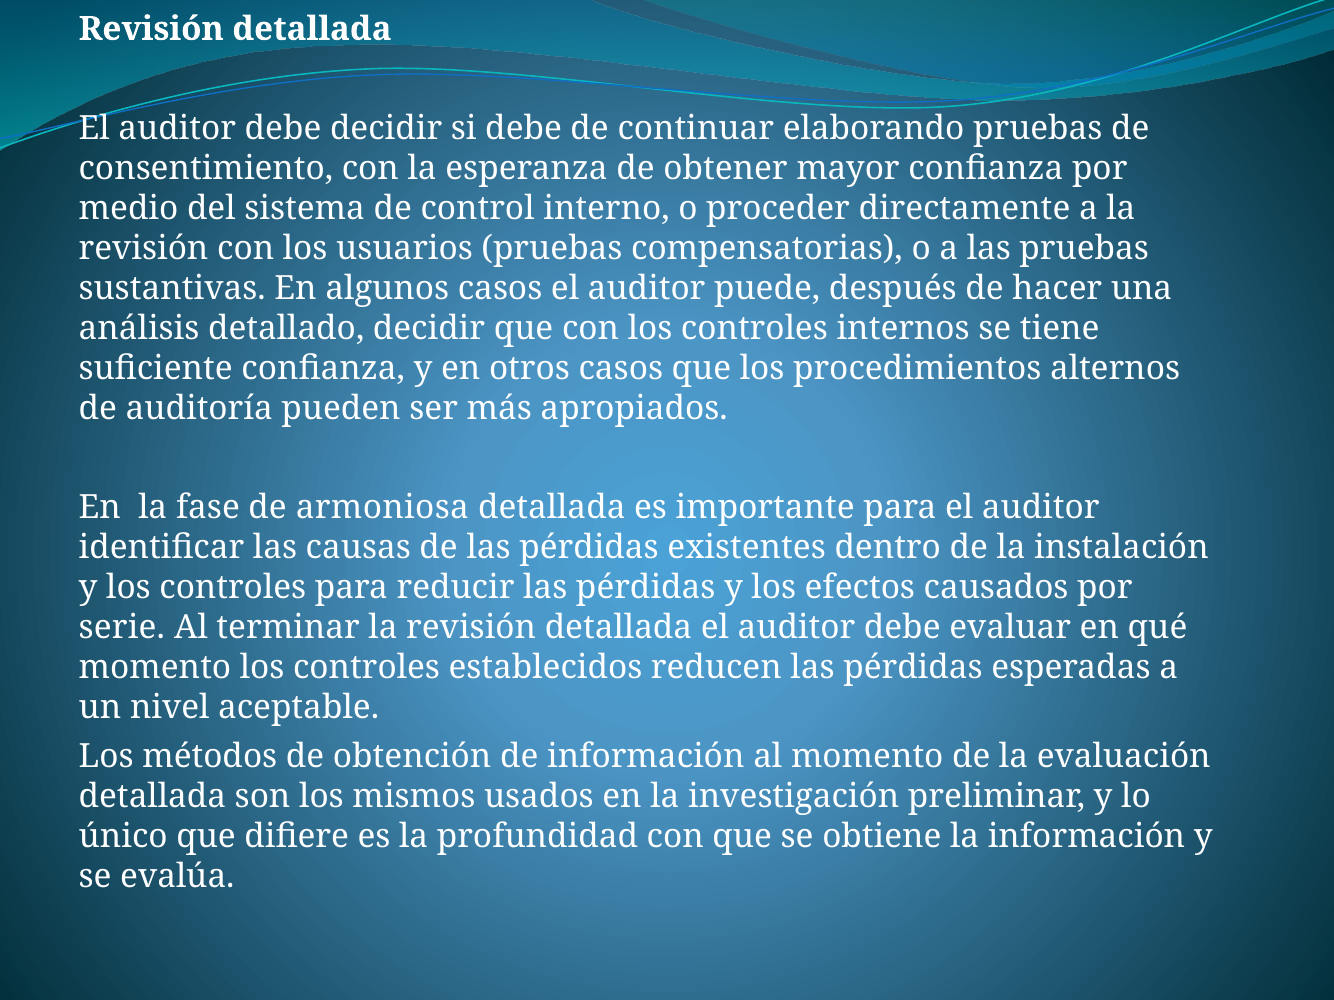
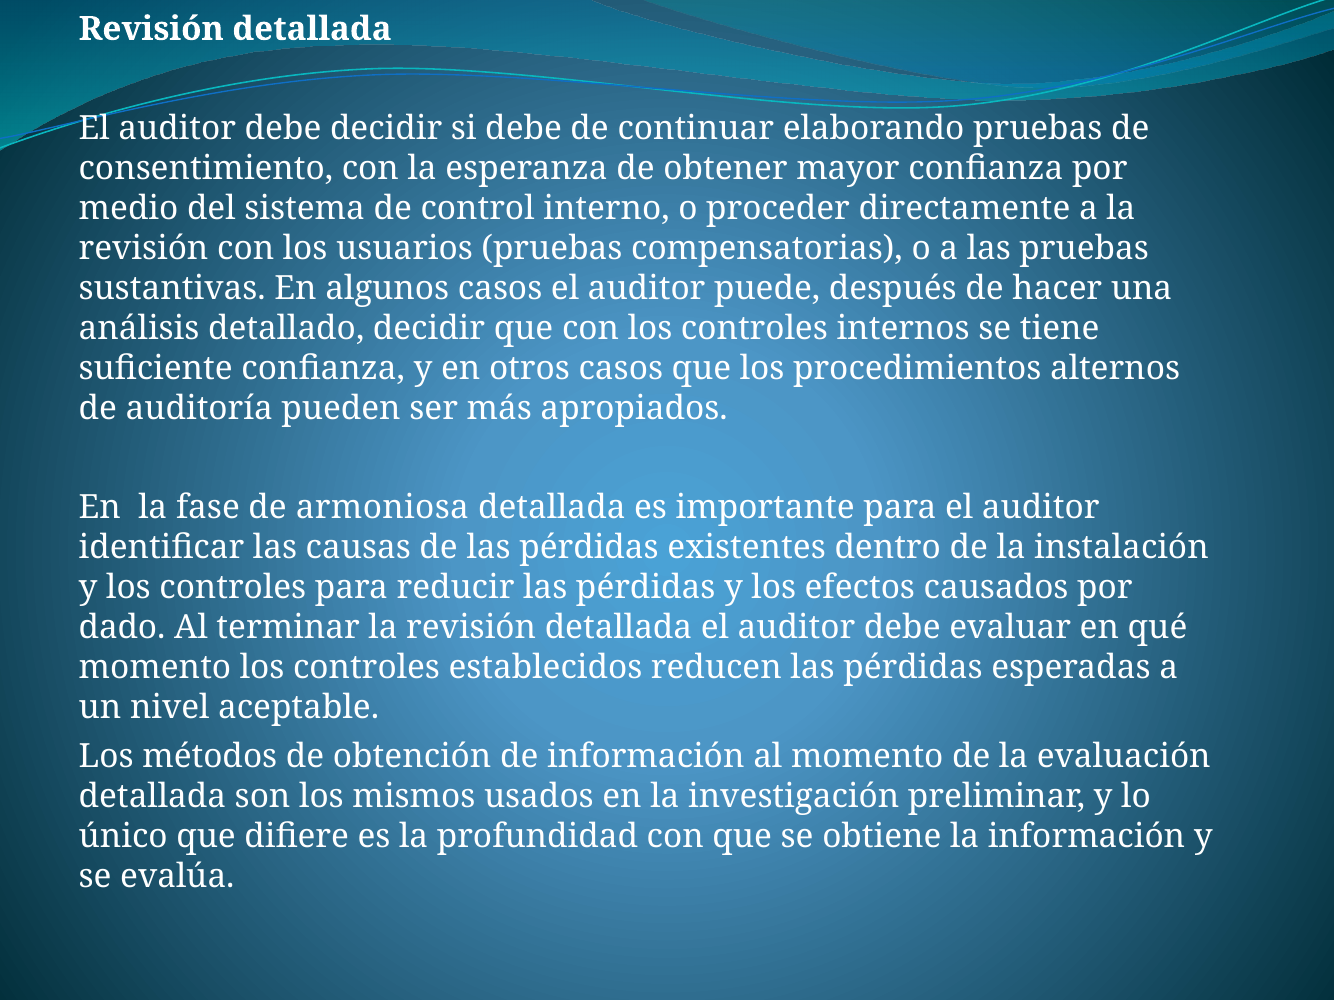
serie: serie -> dado
